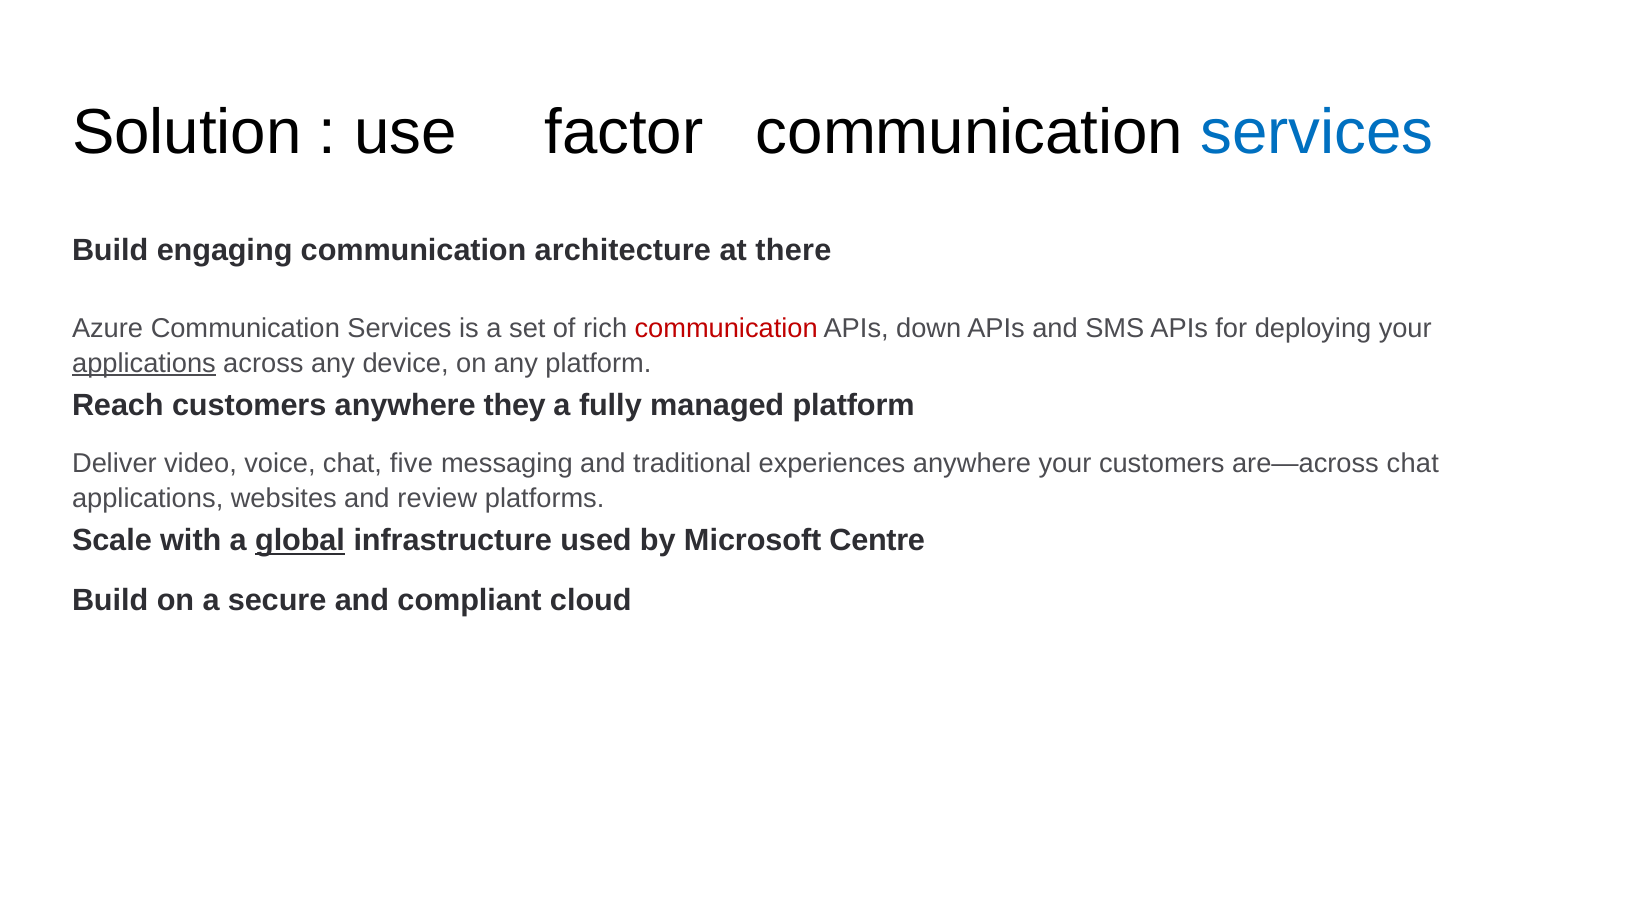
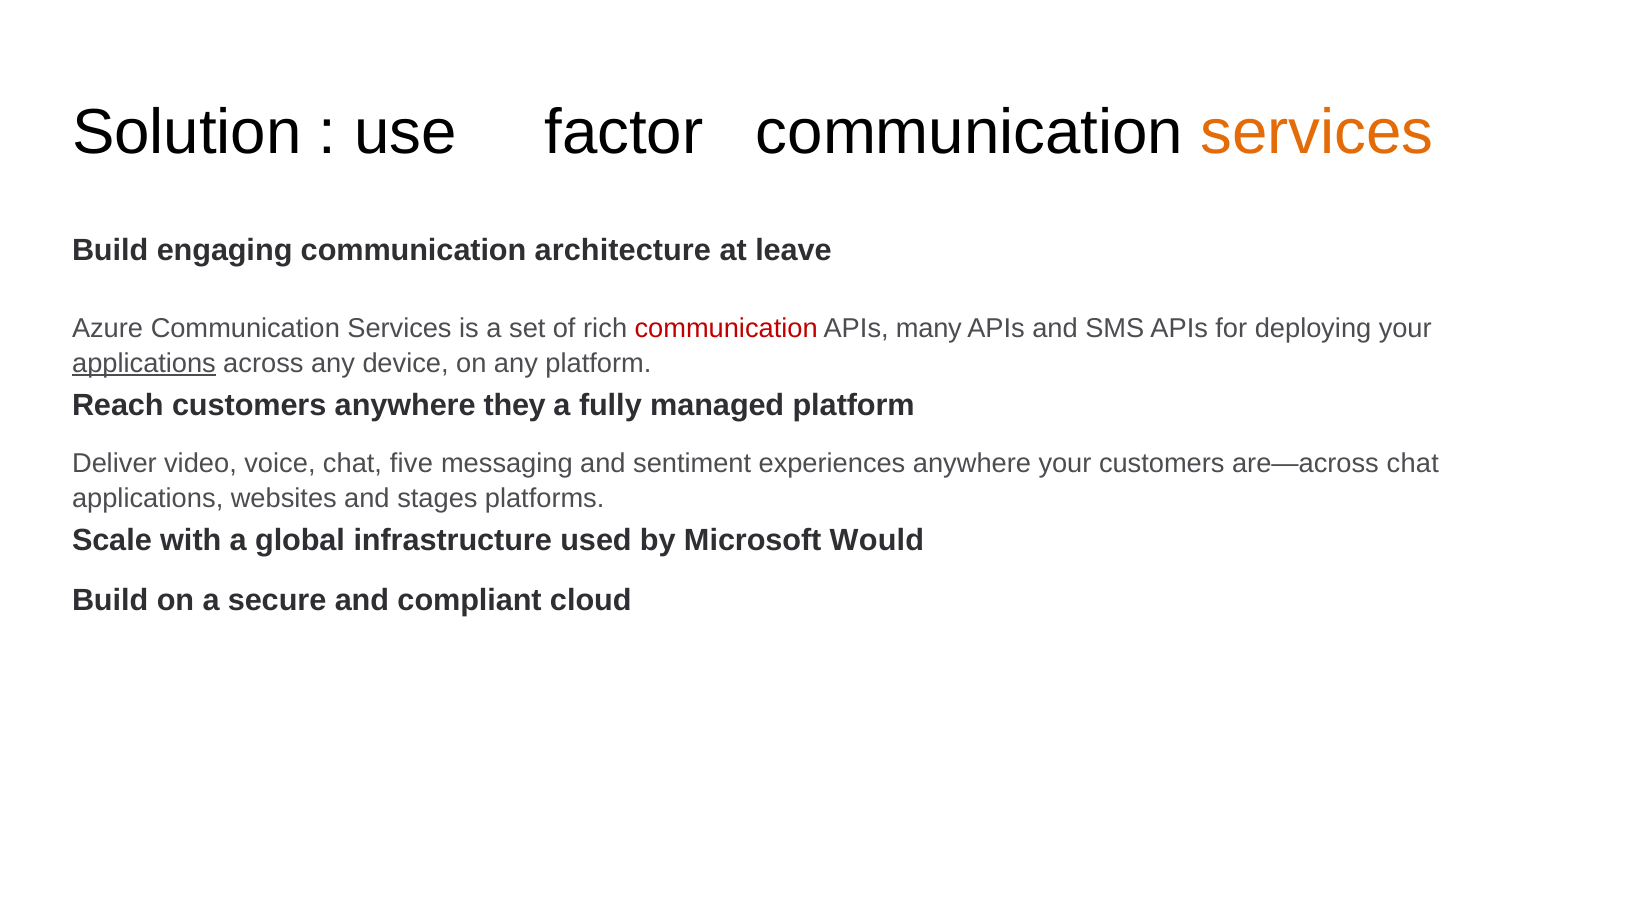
services at (1317, 132) colour: blue -> orange
there: there -> leave
down: down -> many
traditional: traditional -> sentiment
review: review -> stages
global underline: present -> none
Centre: Centre -> Would
